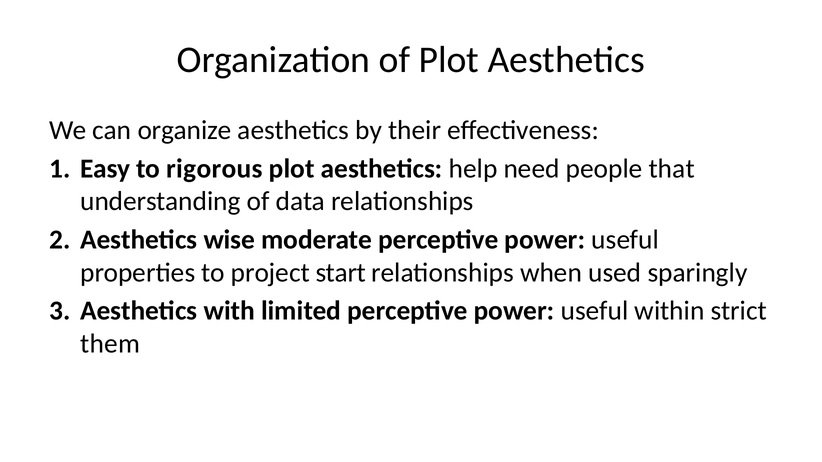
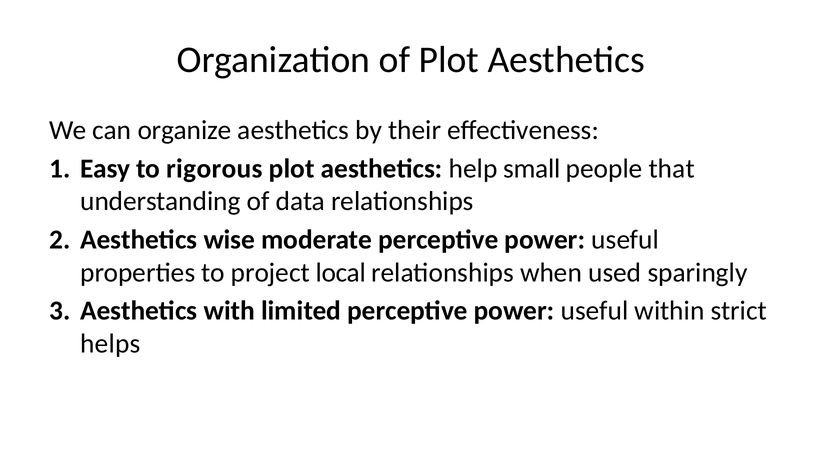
need: need -> small
start: start -> local
them: them -> helps
